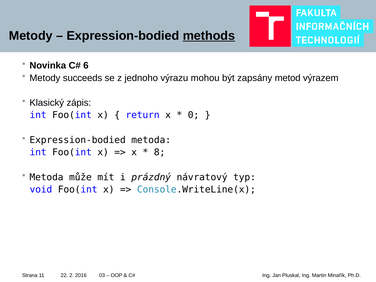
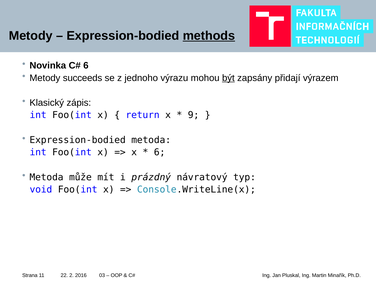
být underline: none -> present
metod: metod -> přidají
0: 0 -> 9
8 at (160, 152): 8 -> 6
